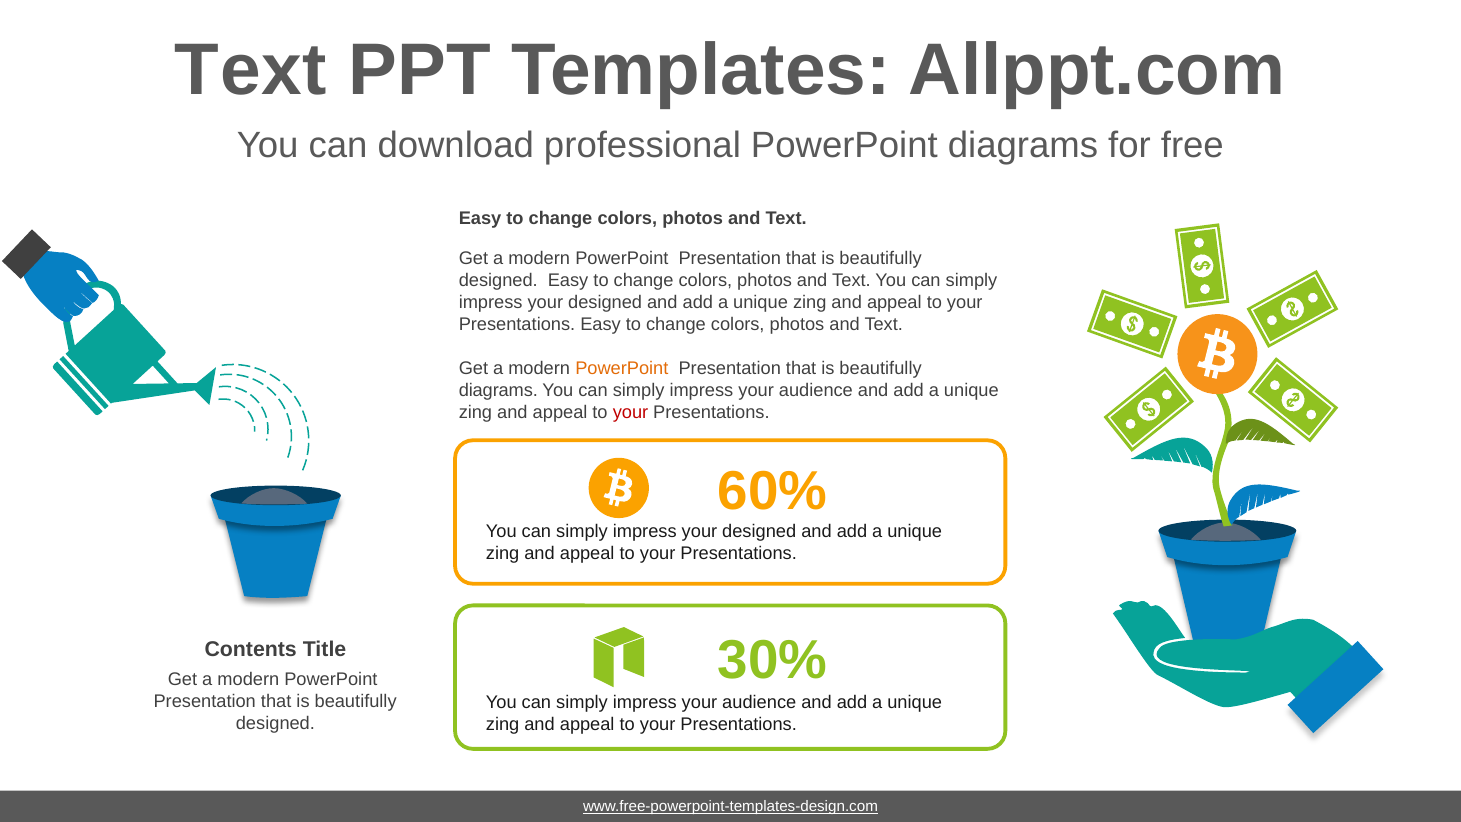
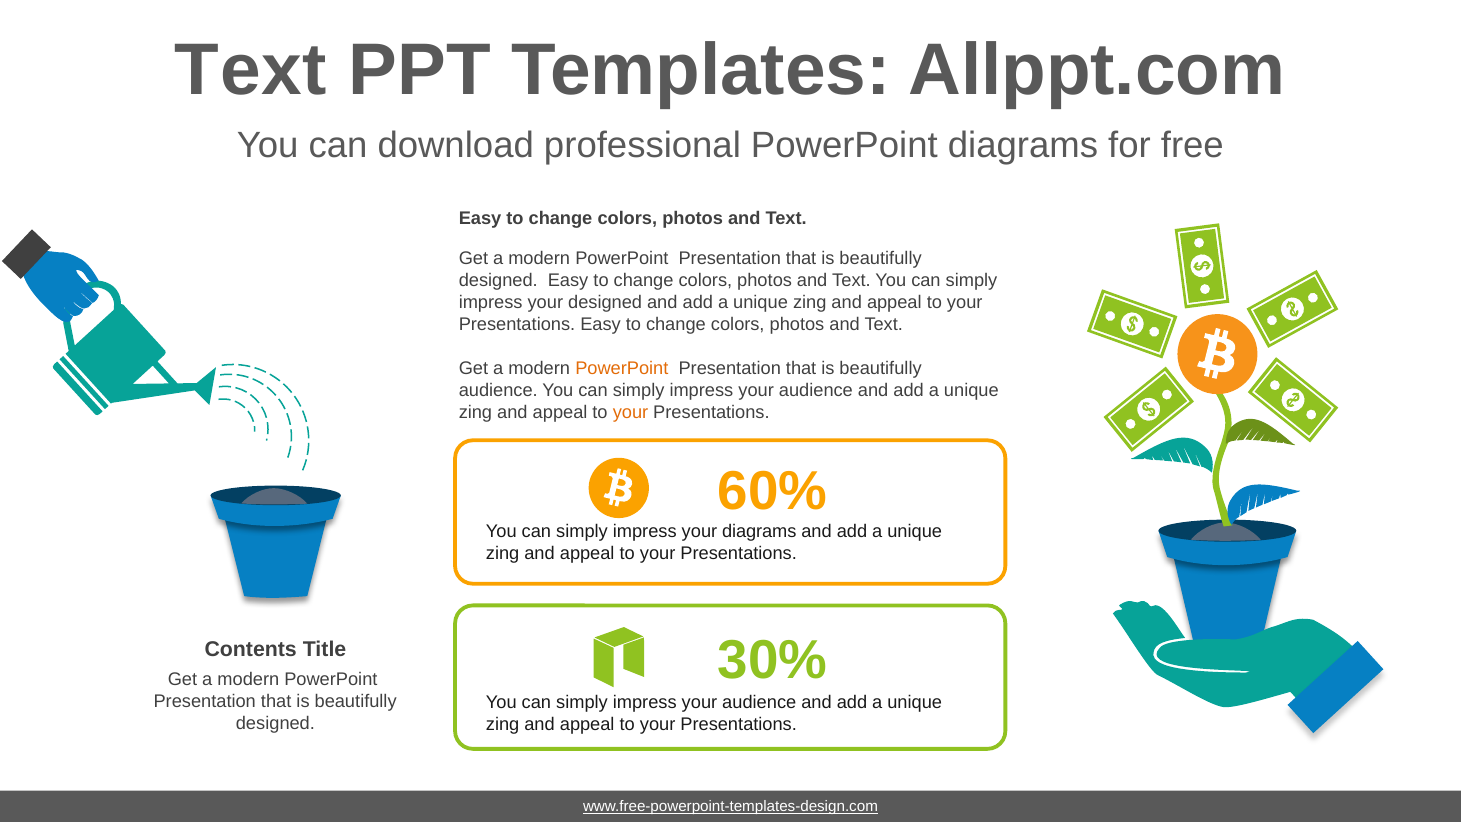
diagrams at (498, 390): diagrams -> audience
your at (630, 412) colour: red -> orange
designed at (759, 532): designed -> diagrams
